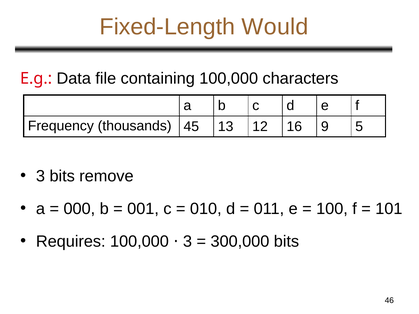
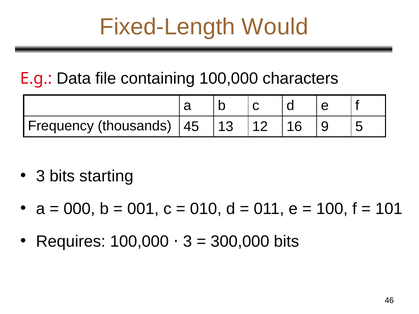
remove: remove -> starting
